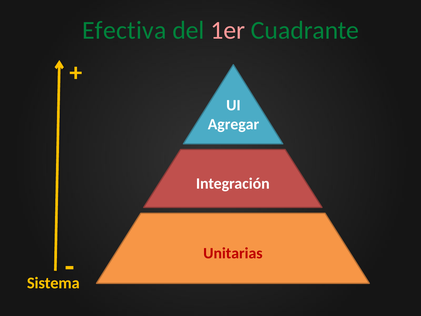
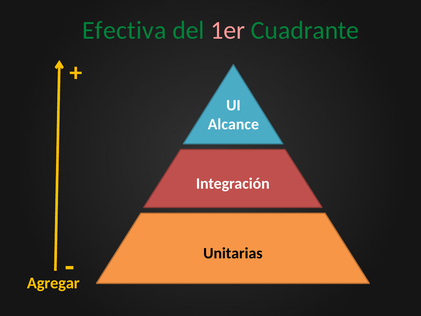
Agregar: Agregar -> Alcance
Unitarias colour: red -> black
Sistema: Sistema -> Agregar
